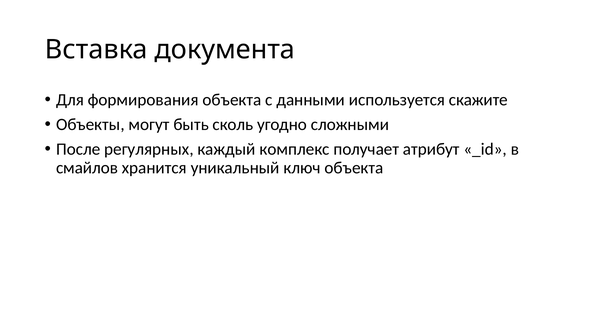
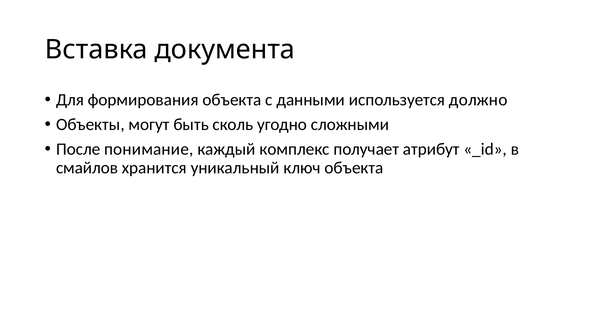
скажите: скажите -> должно
регулярных: регулярных -> понимание
